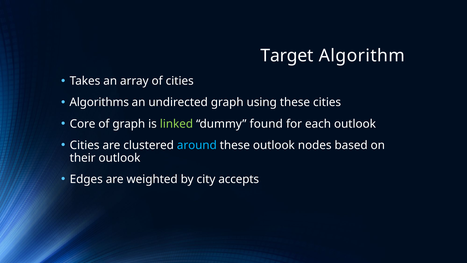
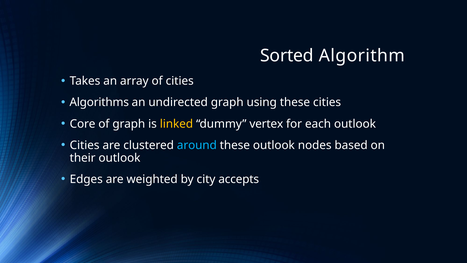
Target: Target -> Sorted
linked colour: light green -> yellow
found: found -> vertex
